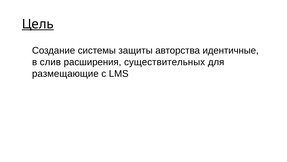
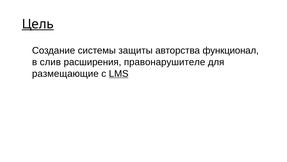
идентичные: идентичные -> функционал
существительных: существительных -> правонарушителе
LMS underline: none -> present
